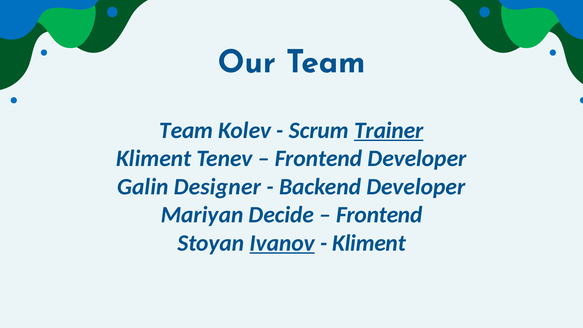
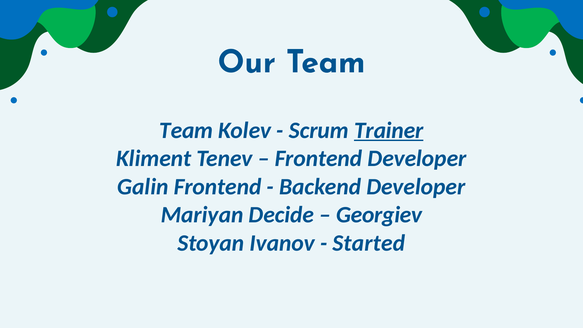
Galin Designer: Designer -> Frontend
Frontend at (379, 215): Frontend -> Georgiev
Ivanov underline: present -> none
Kliment at (369, 243): Kliment -> Started
